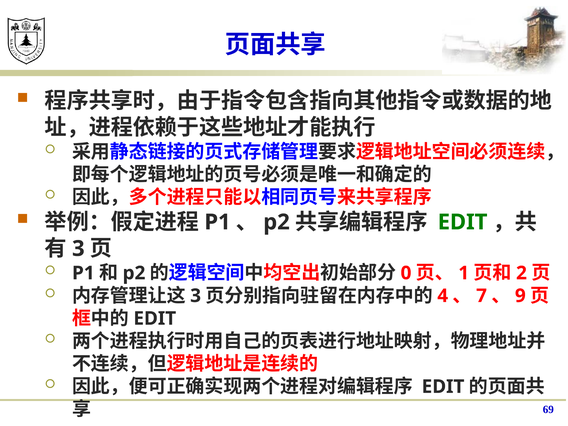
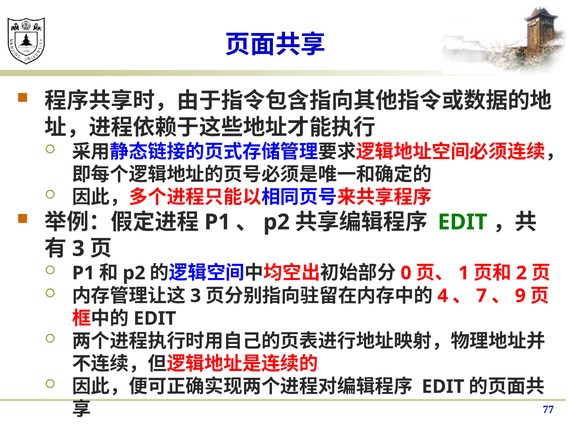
69: 69 -> 77
